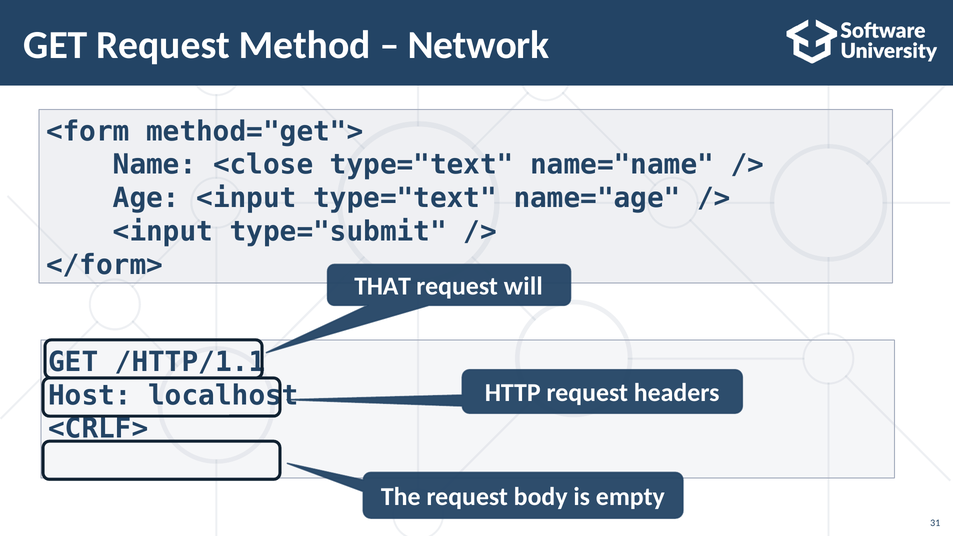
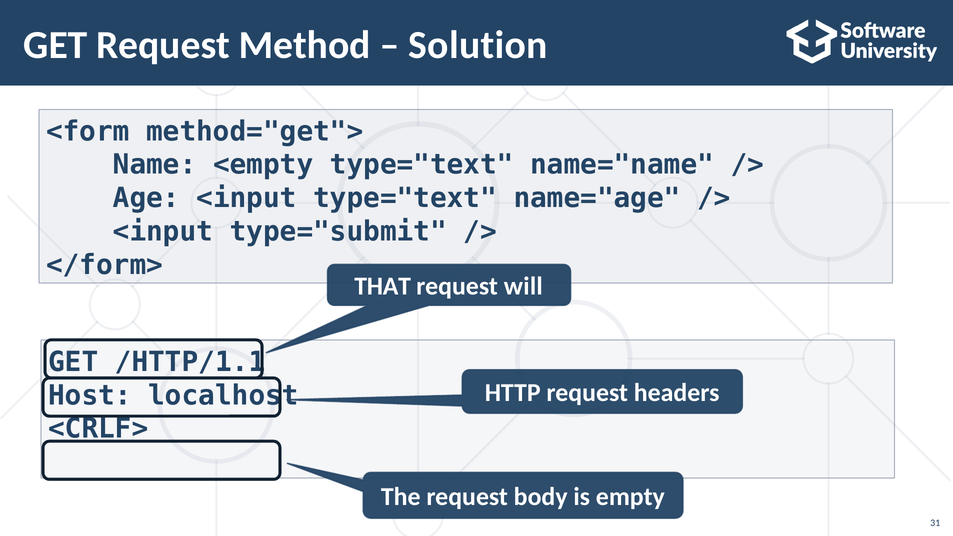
Network: Network -> Solution
<close: <close -> <empty
